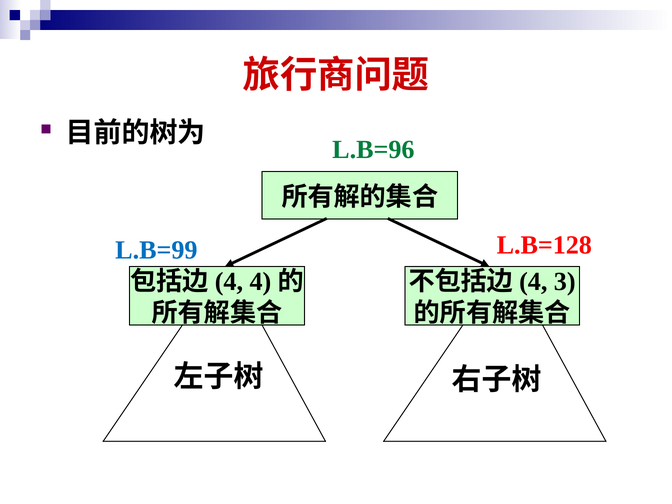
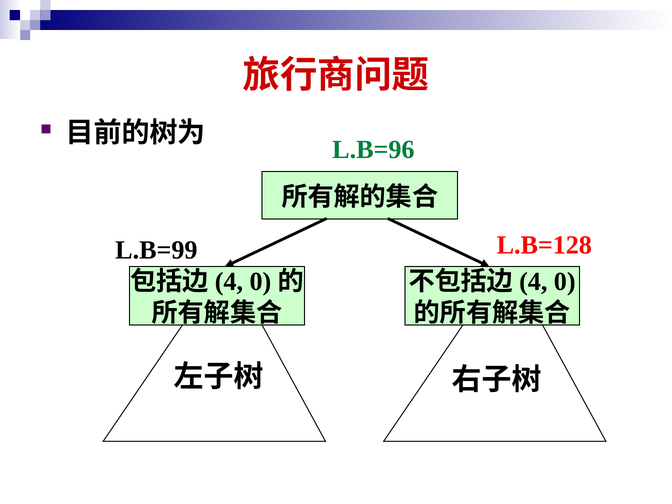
L.B=99 colour: blue -> black
4 at (260, 282): 4 -> 0
3 at (565, 282): 3 -> 0
